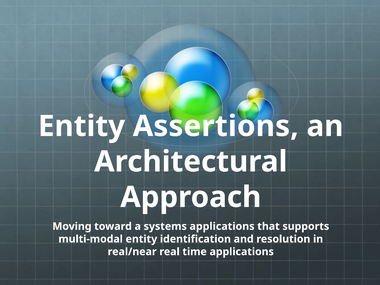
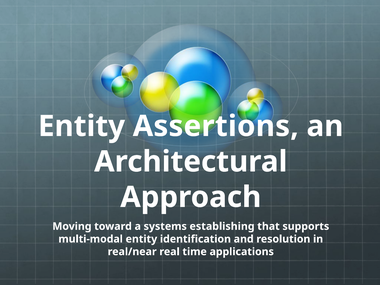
systems applications: applications -> establishing
